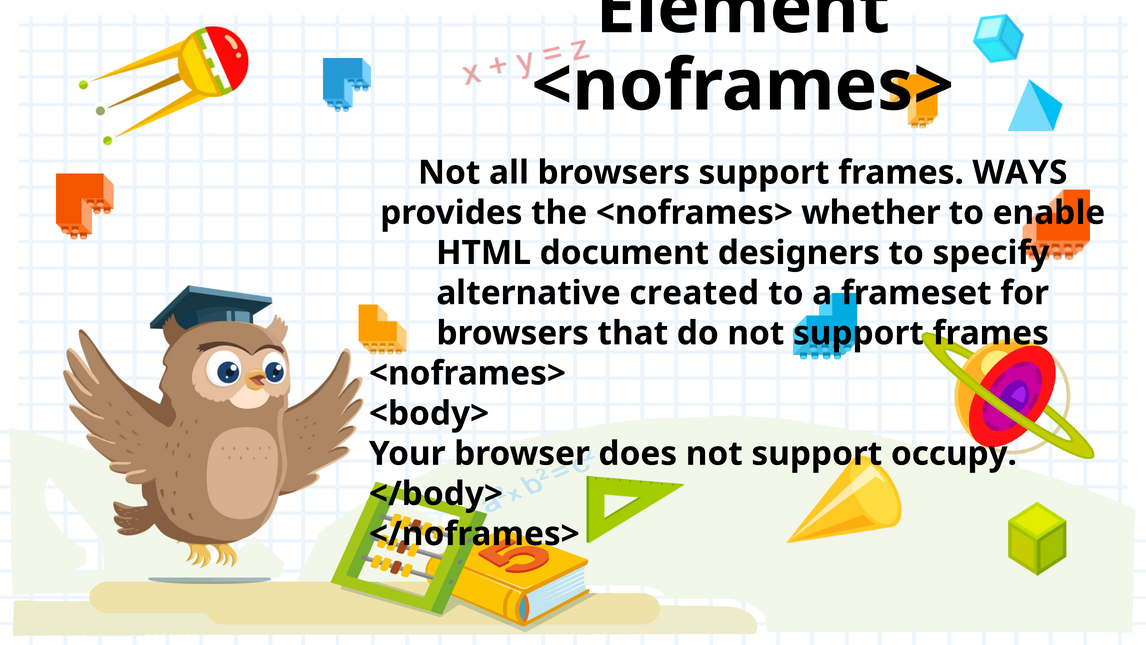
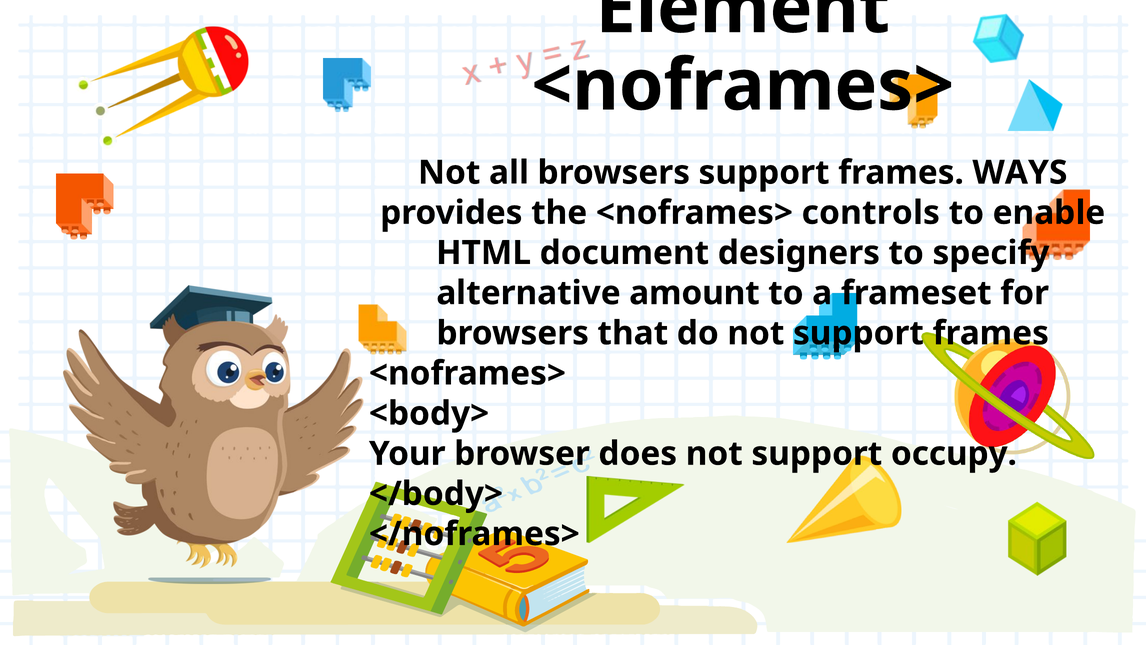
whether: whether -> controls
created: created -> amount
